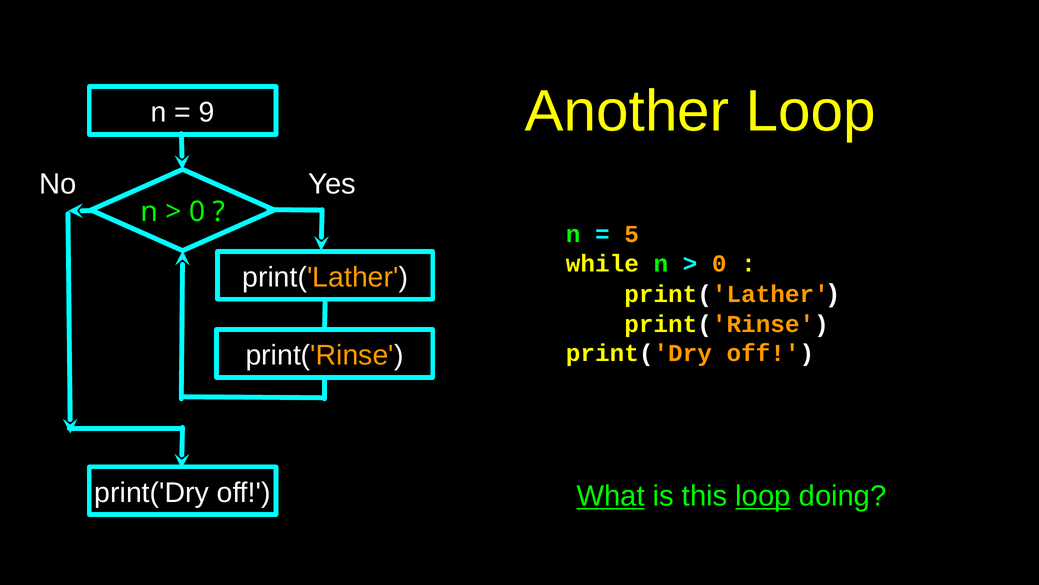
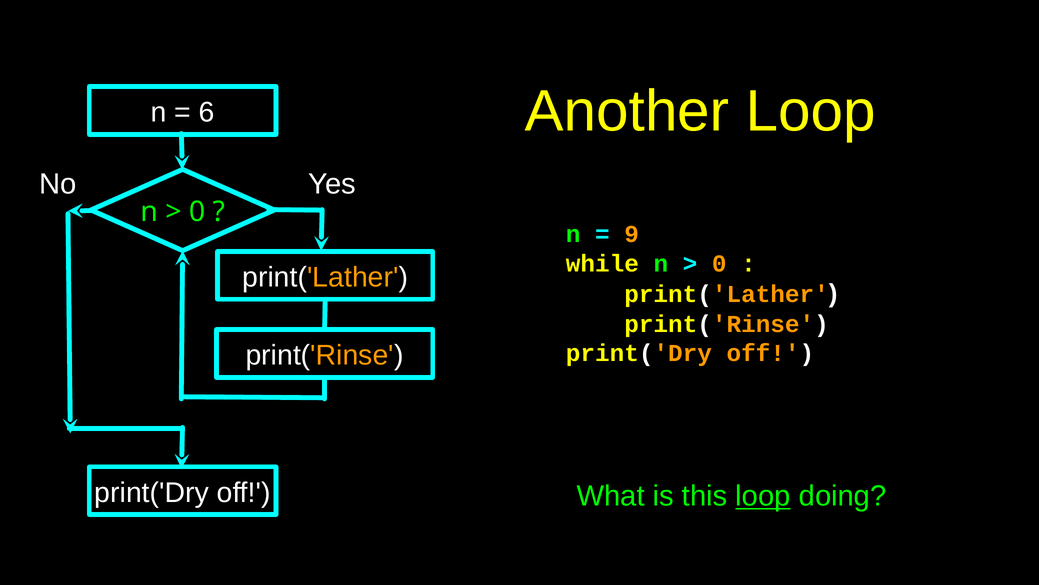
9: 9 -> 6
5: 5 -> 9
What underline: present -> none
